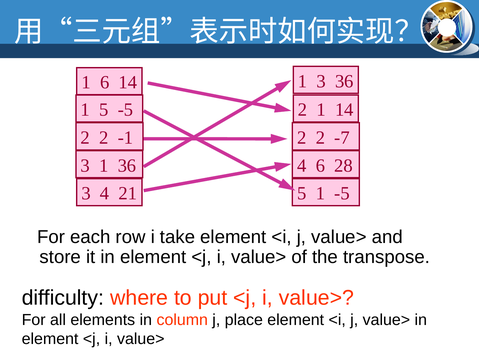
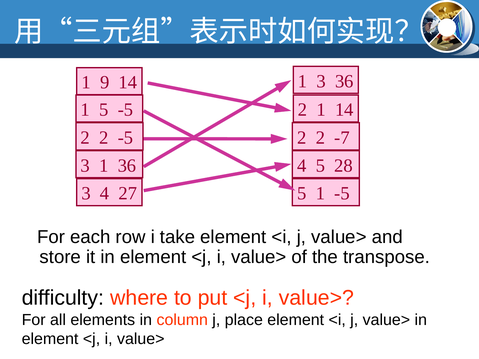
1 6: 6 -> 9
2 -1: -1 -> -5
4 6: 6 -> 5
21: 21 -> 27
